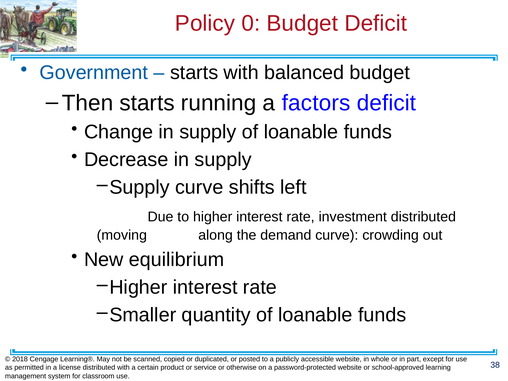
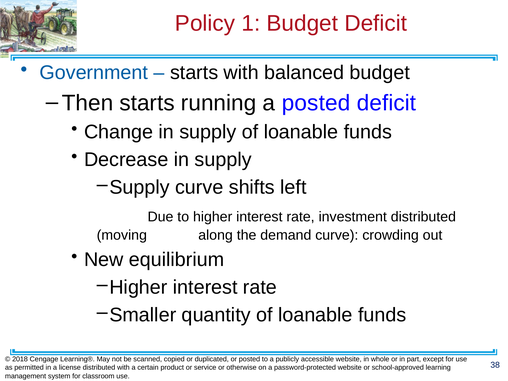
0: 0 -> 1
a factors: factors -> posted
